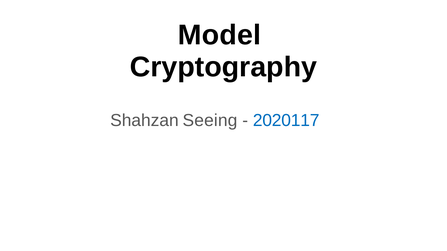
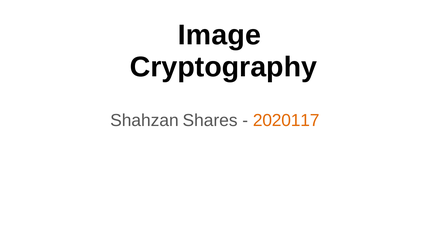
Model: Model -> Image
Seeing: Seeing -> Shares
2020117 colour: blue -> orange
